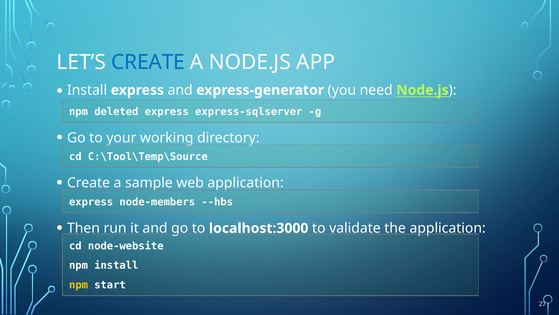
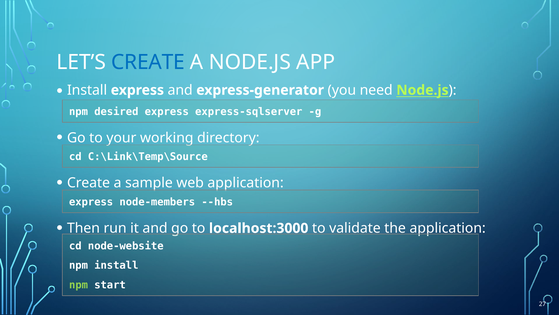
deleted: deleted -> desired
C:\Tool\Temp\Source: C:\Tool\Temp\Source -> C:\Link\Temp\Source
npm at (78, 285) colour: yellow -> light green
